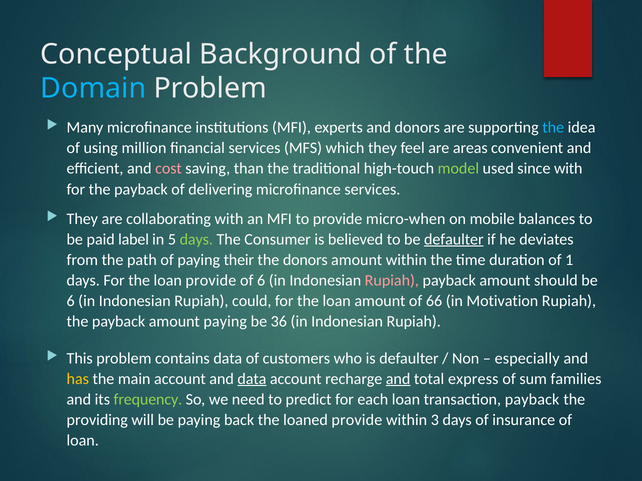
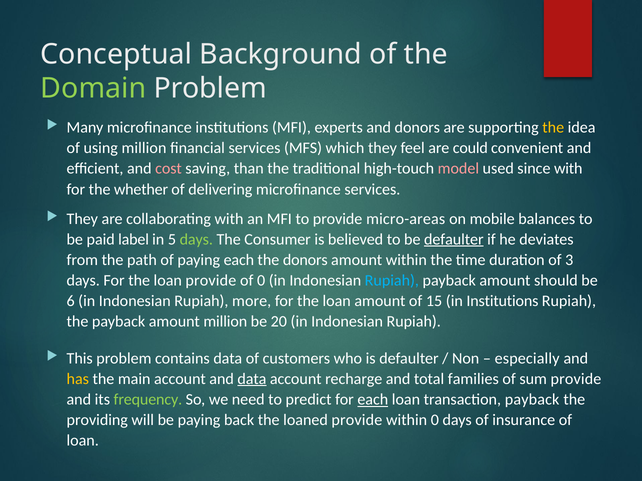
Domain colour: light blue -> light green
the at (553, 128) colour: light blue -> yellow
areas: areas -> could
model colour: light green -> pink
for the payback: payback -> whether
micro-when: micro-when -> micro-areas
paying their: their -> each
1: 1 -> 3
of 6: 6 -> 0
Rupiah at (392, 281) colour: pink -> light blue
could: could -> more
66: 66 -> 15
in Motivation: Motivation -> Institutions
amount paying: paying -> million
36: 36 -> 20
and at (398, 379) underline: present -> none
express: express -> families
sum families: families -> provide
each at (373, 400) underline: none -> present
within 3: 3 -> 0
